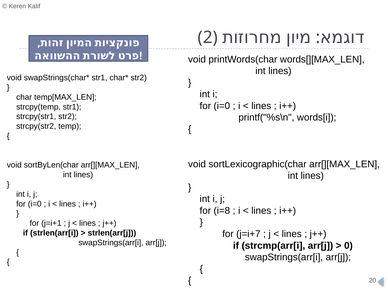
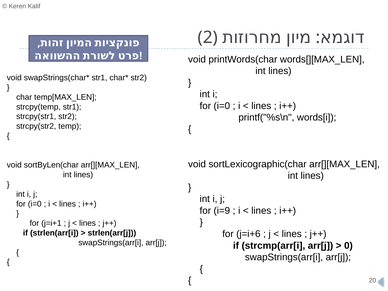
i=8: i=8 -> i=9
j=i+7: j=i+7 -> j=i+6
